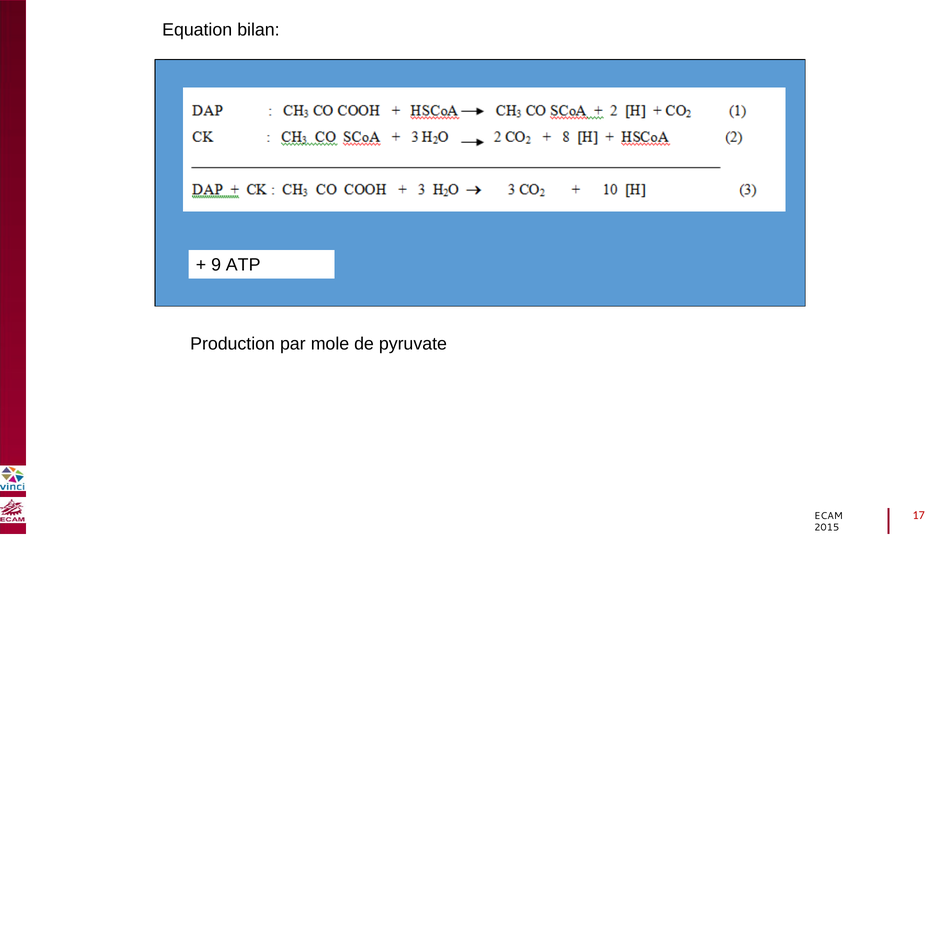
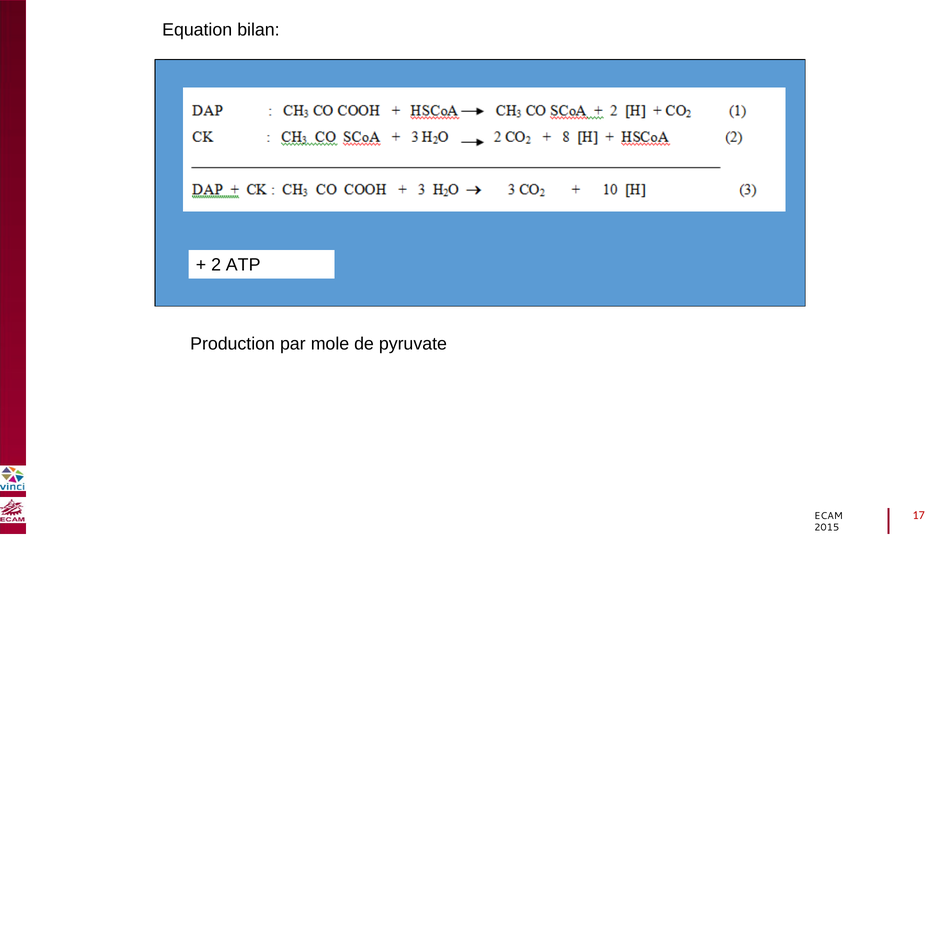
9 at (216, 265): 9 -> 2
